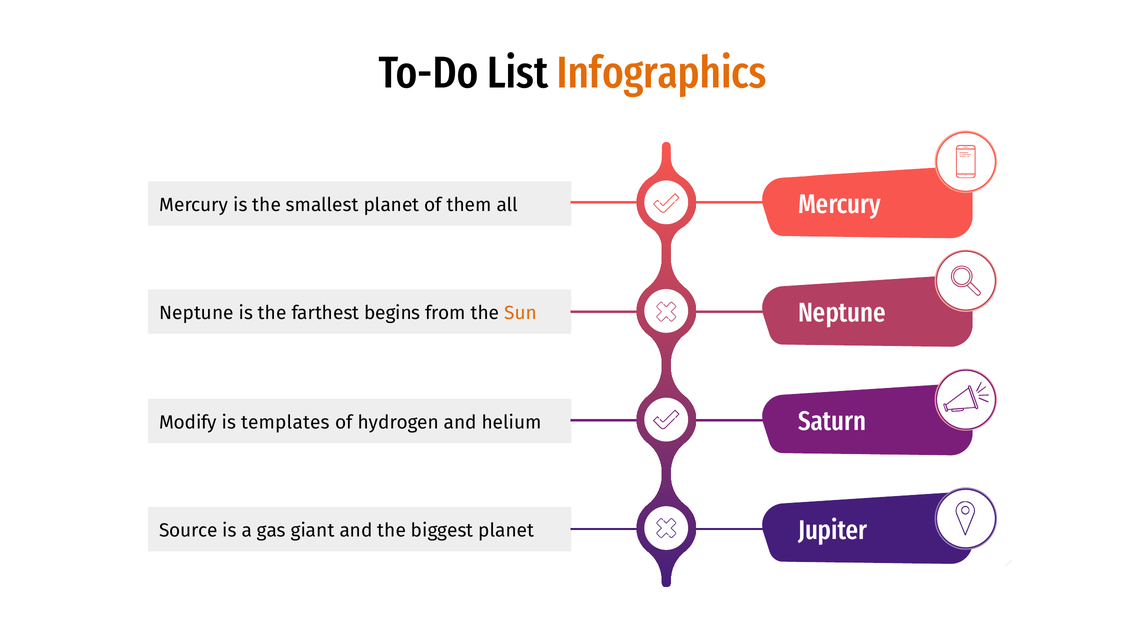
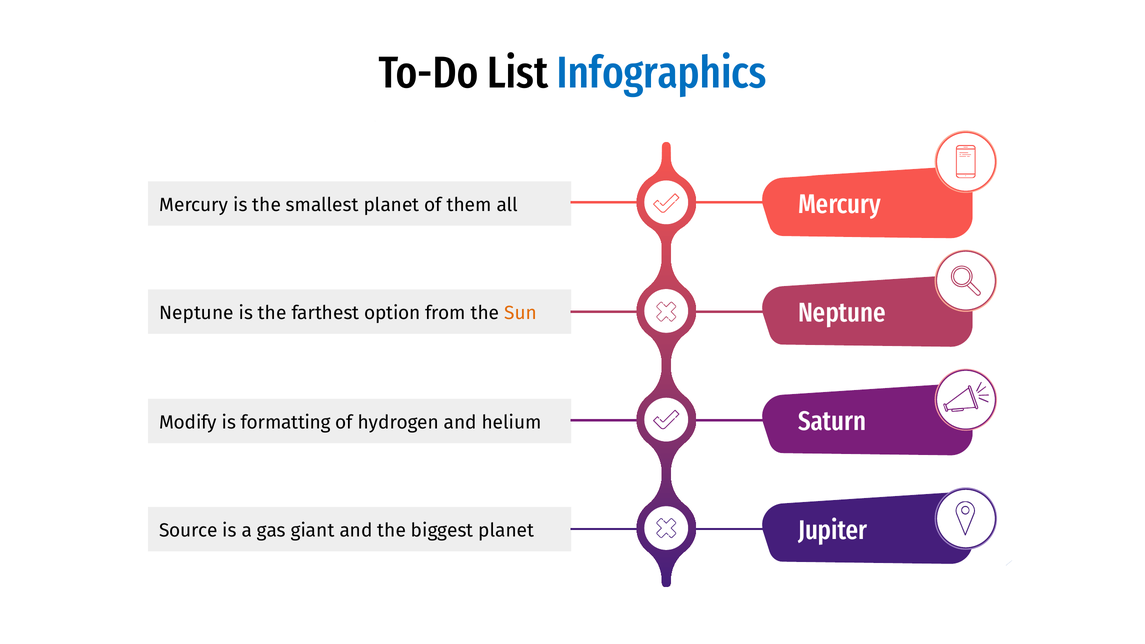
Infographics colour: orange -> blue
begins: begins -> option
templates: templates -> formatting
